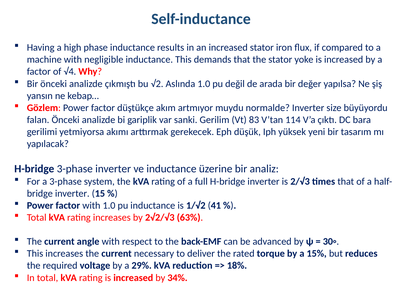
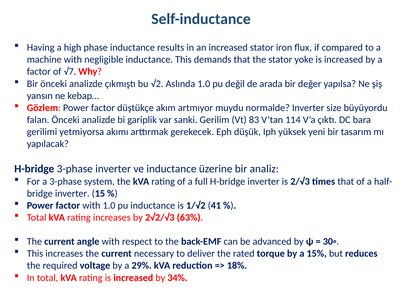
√4: √4 -> √7
